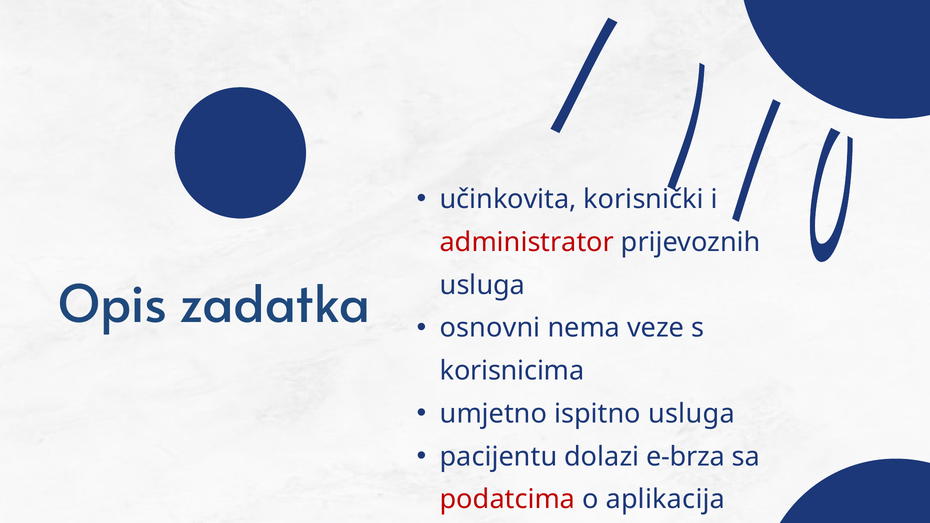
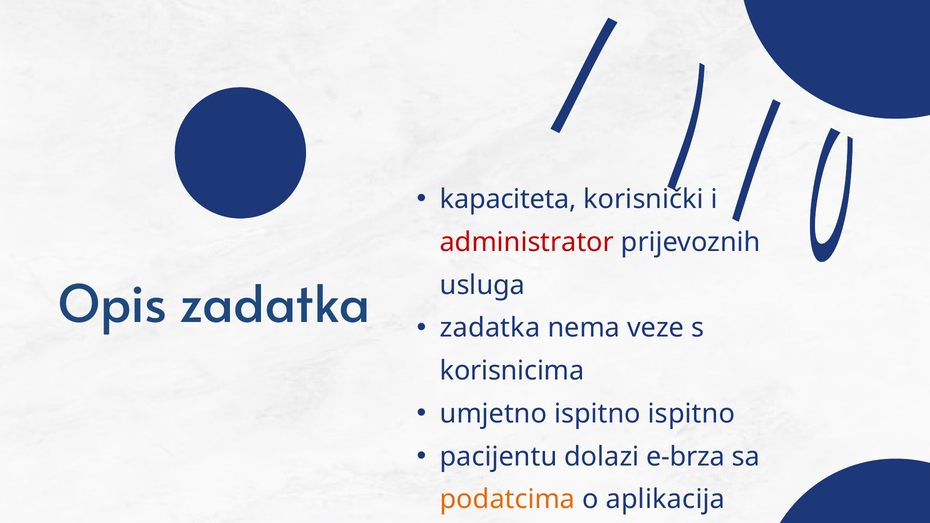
učinkovita: učinkovita -> kapaciteta
osnovni at (490, 328): osnovni -> zadatka
ispitno usluga: usluga -> ispitno
podatcima colour: red -> orange
